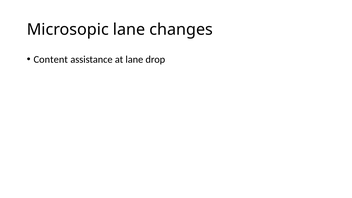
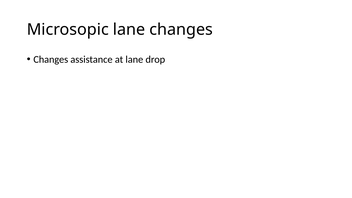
Content at (51, 60): Content -> Changes
